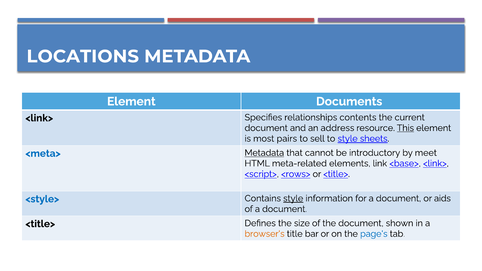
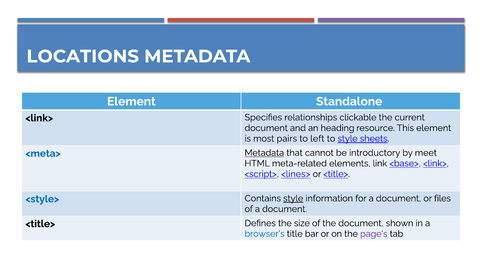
Documents: Documents -> Standalone
contents: contents -> clickable
address: address -> heading
This underline: present -> none
sell: sell -> left
<rows>: <rows> -> <lines>
aids: aids -> files
browser's colour: orange -> blue
page's colour: blue -> purple
